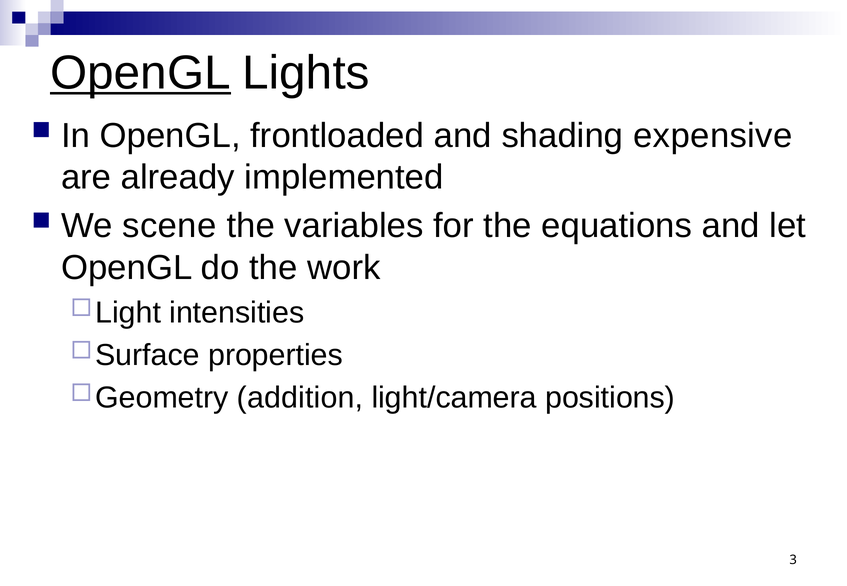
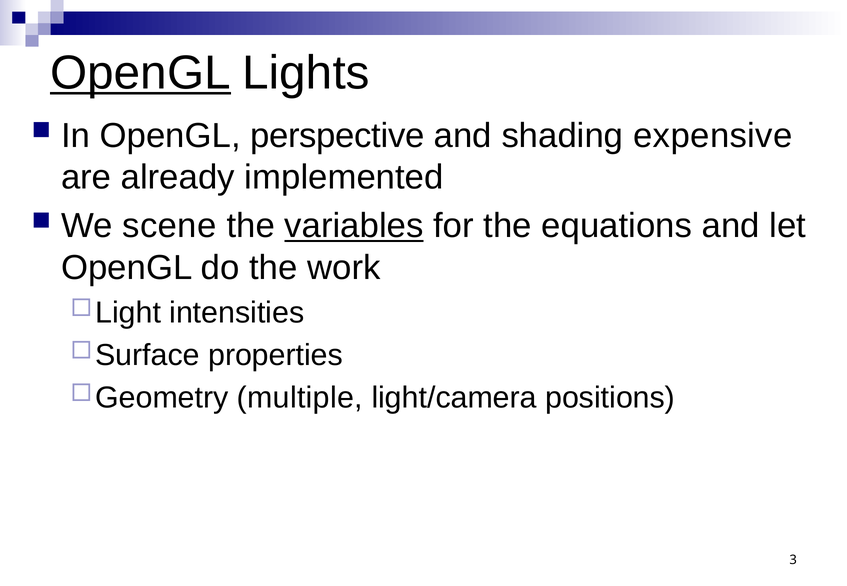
frontloaded: frontloaded -> perspective
variables underline: none -> present
addition: addition -> multiple
